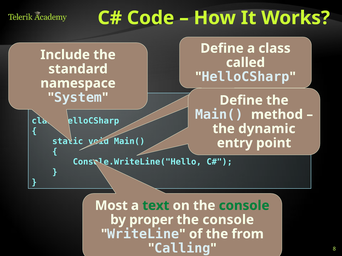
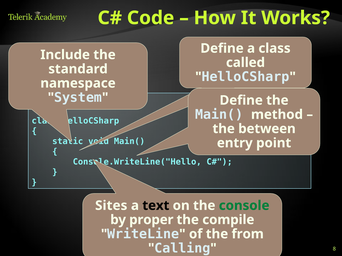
dynamic: dynamic -> between
Most: Most -> Sites
text colour: green -> black
console at (228, 220): console -> compile
